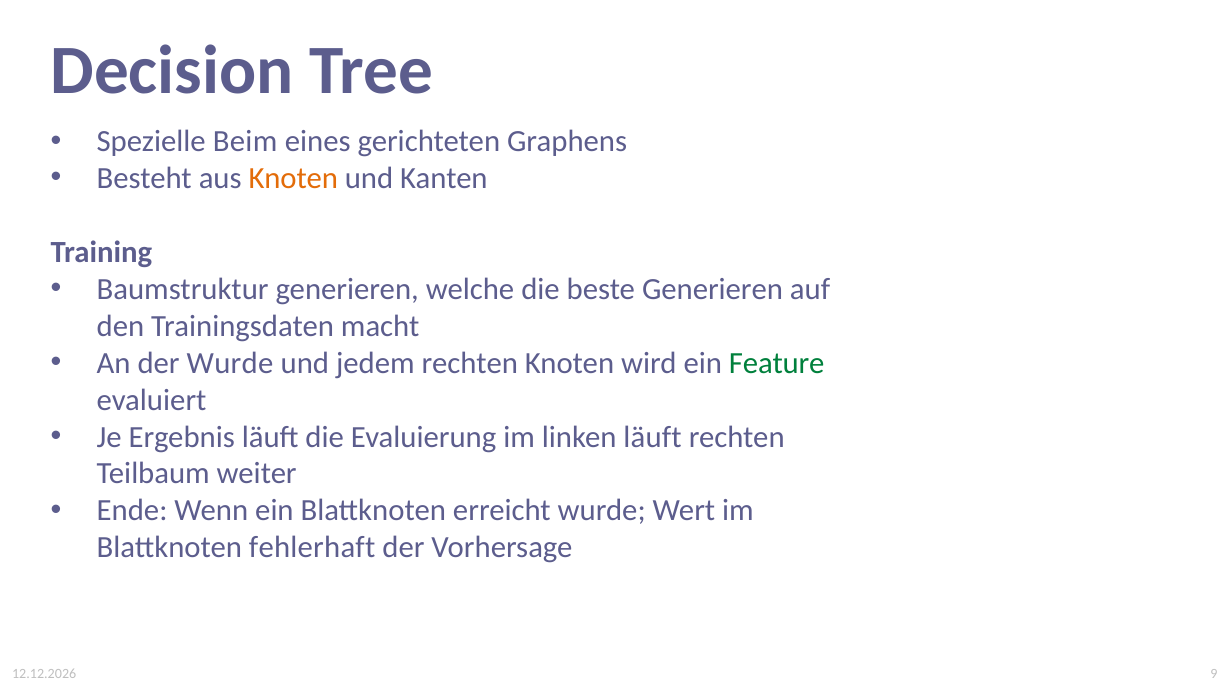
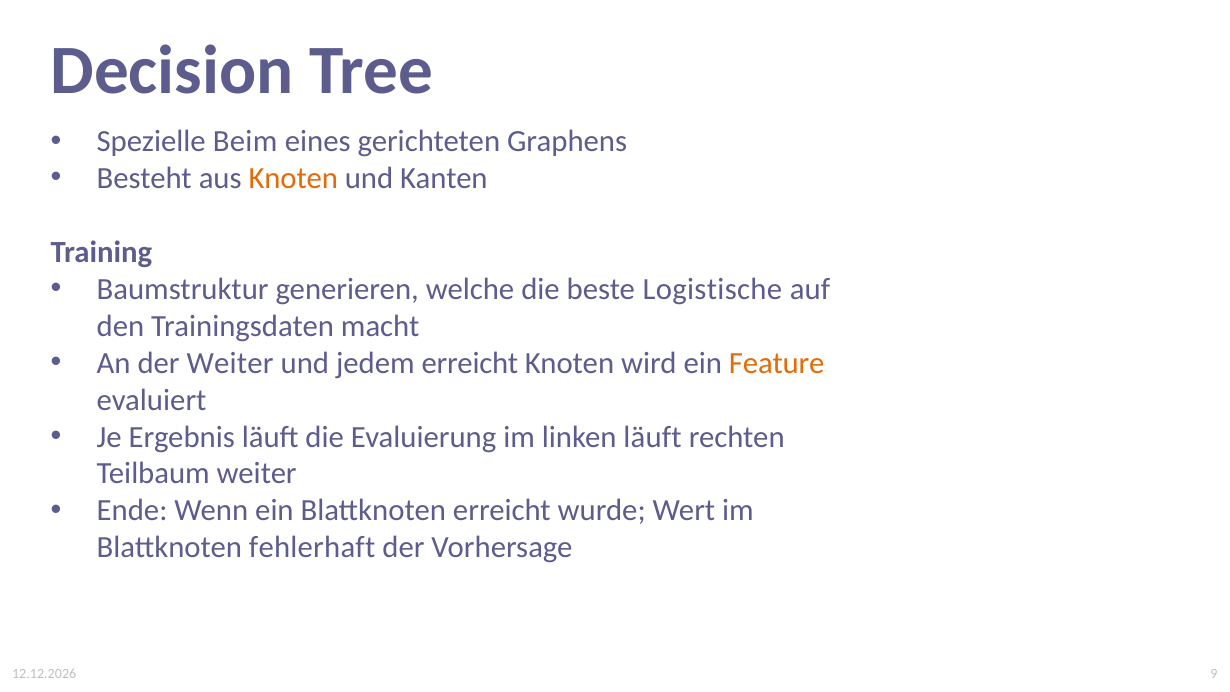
beste Generieren: Generieren -> Logistische
der Wurde: Wurde -> Weiter
jedem rechten: rechten -> erreicht
Feature colour: green -> orange
